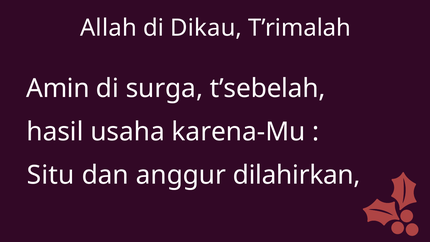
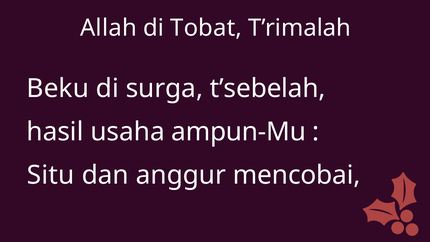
Dikau: Dikau -> Tobat
Amin: Amin -> Beku
karena-Mu: karena-Mu -> ampun-Mu
dilahirkan: dilahirkan -> mencobai
